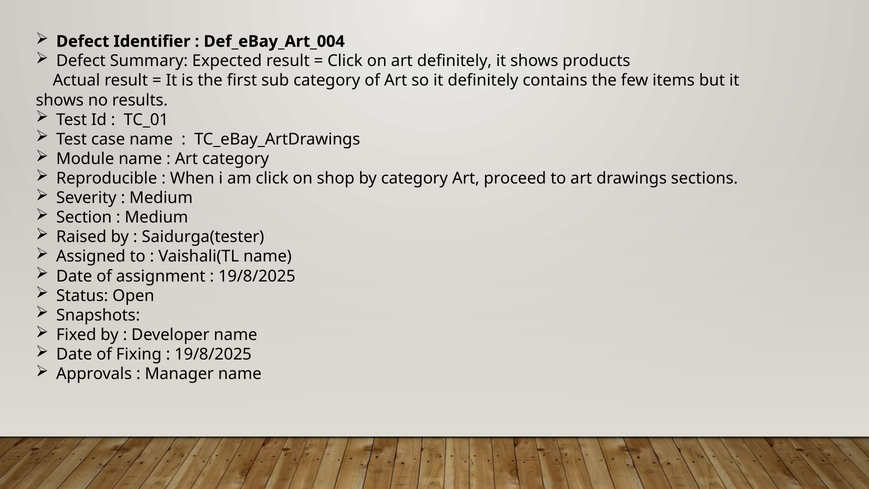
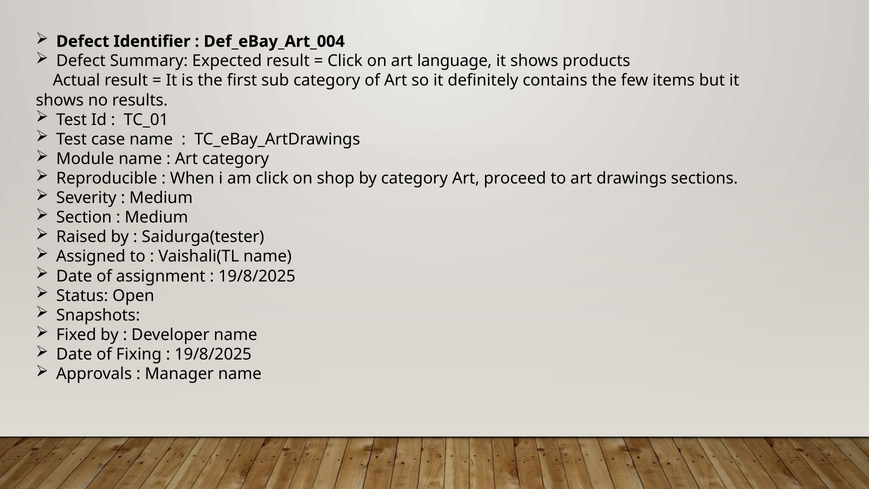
art definitely: definitely -> language
